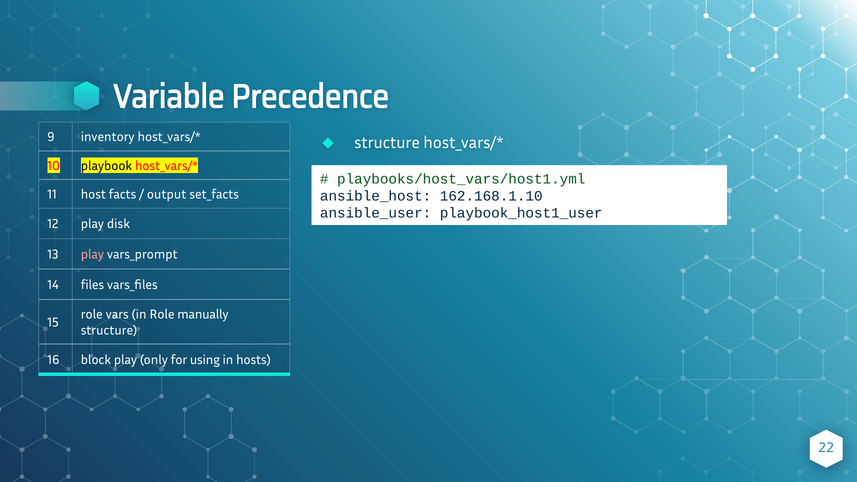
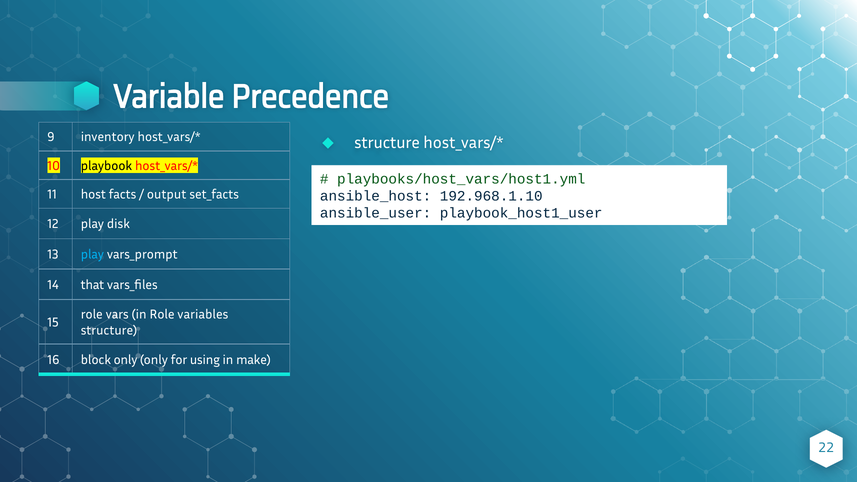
162.168.1.10: 162.168.1.10 -> 192.968.1.10
play at (92, 255) colour: pink -> light blue
files: files -> that
manually: manually -> variables
block play: play -> only
hosts: hosts -> make
